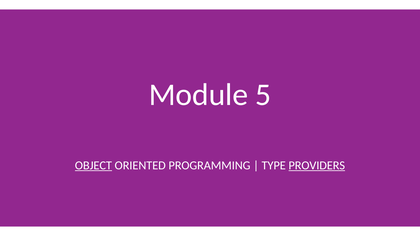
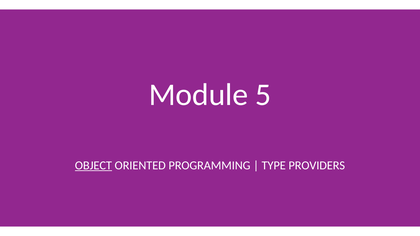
PROVIDERS underline: present -> none
